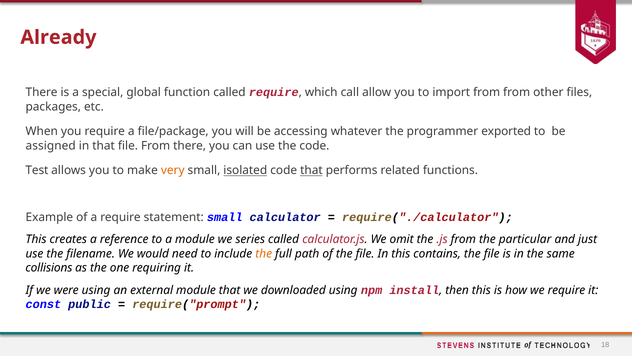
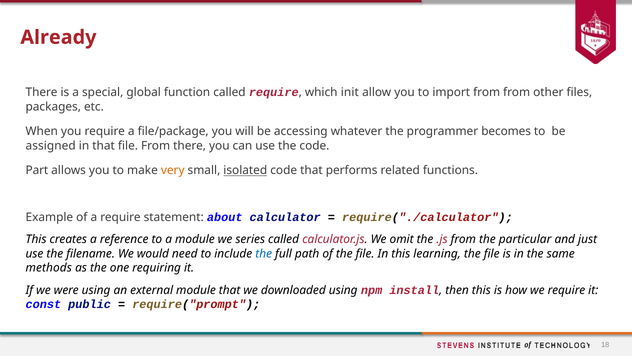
call: call -> init
exported: exported -> becomes
Test: Test -> Part
that at (311, 170) underline: present -> none
statement small: small -> about
the at (264, 253) colour: orange -> blue
contains: contains -> learning
collisions: collisions -> methods
